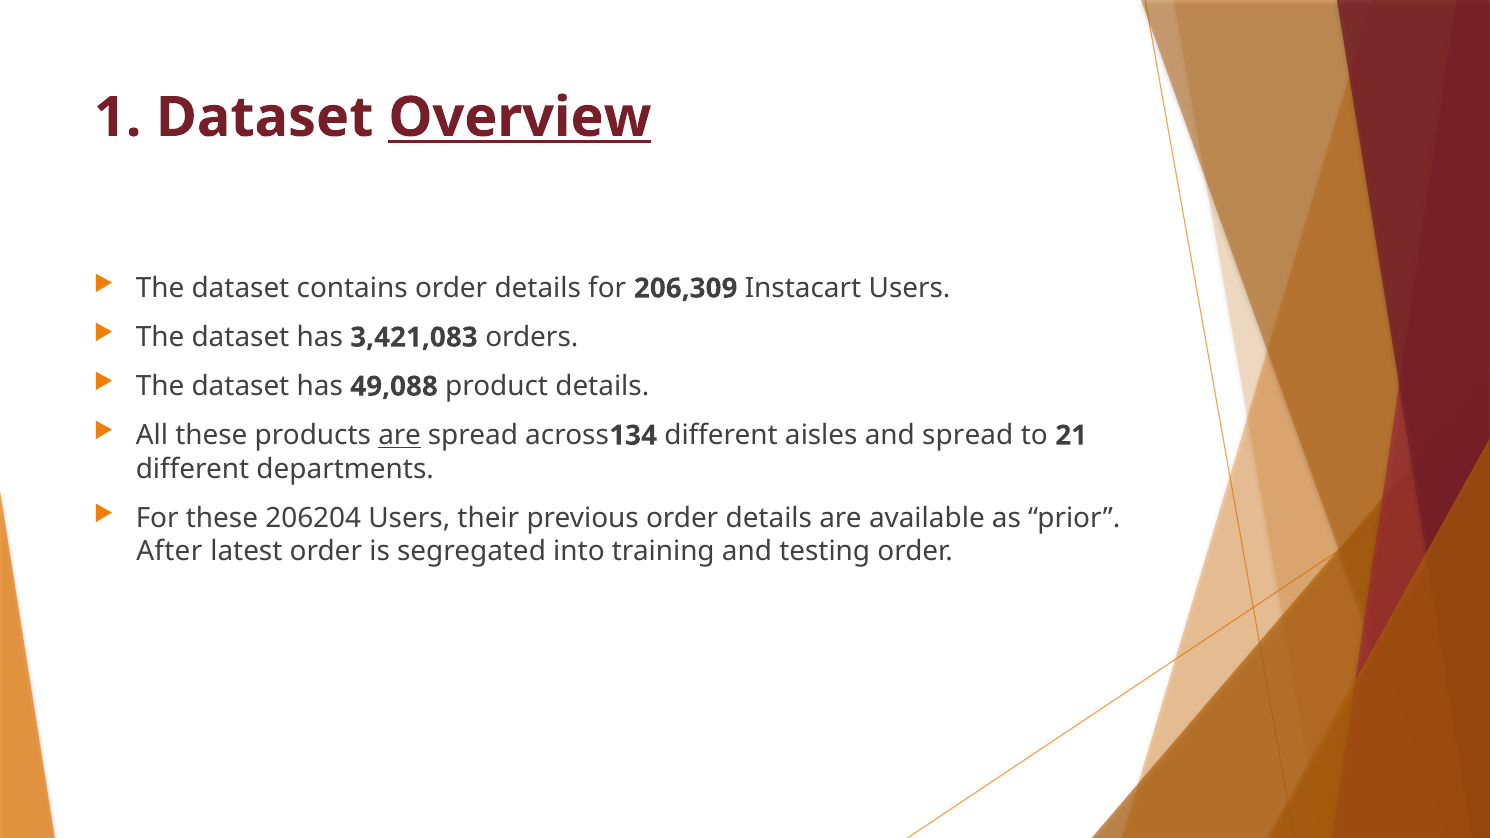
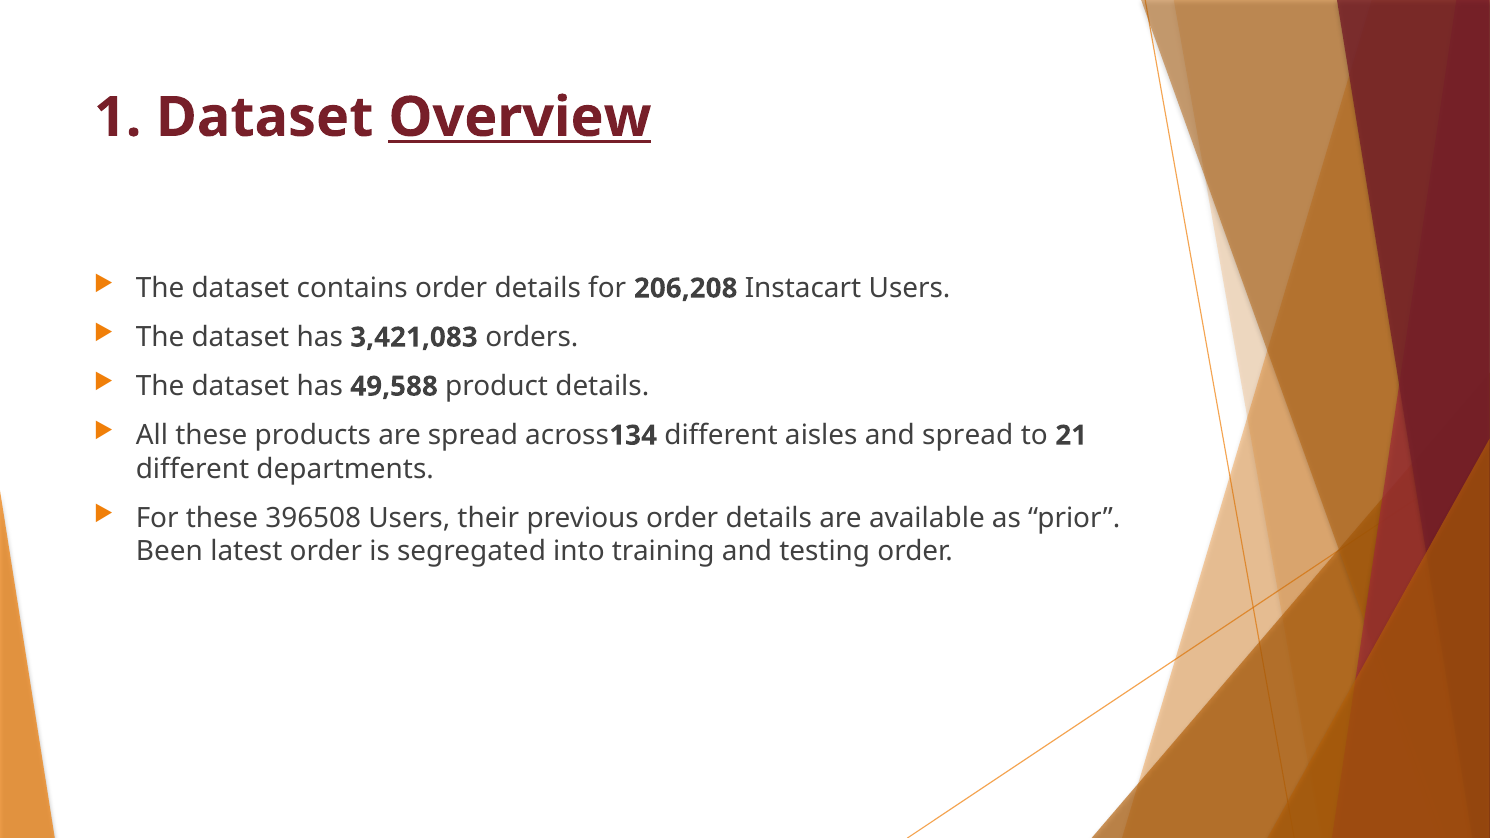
206,309: 206,309 -> 206,208
49,088: 49,088 -> 49,588
are at (400, 436) underline: present -> none
206204: 206204 -> 396508
After: After -> Been
